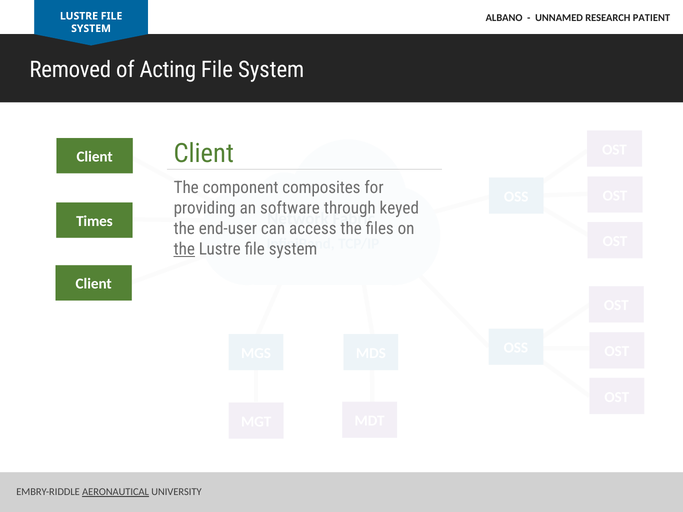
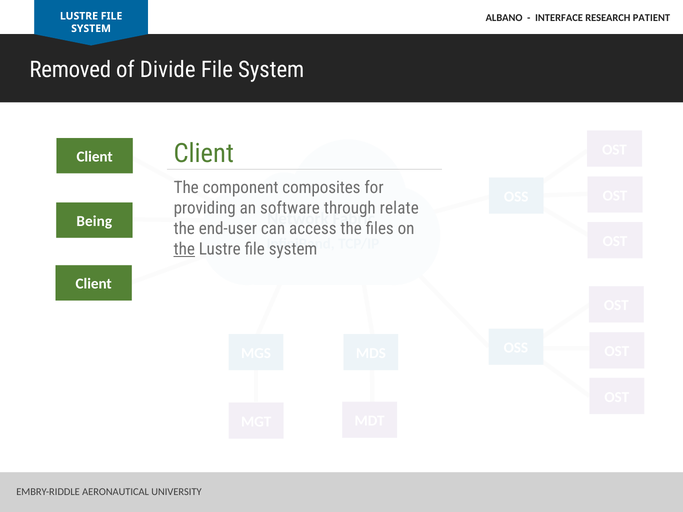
UNNAMED: UNNAMED -> INTERFACE
Acting: Acting -> Divide
keyed: keyed -> relate
Times: Times -> Being
AERONAUTICAL underline: present -> none
